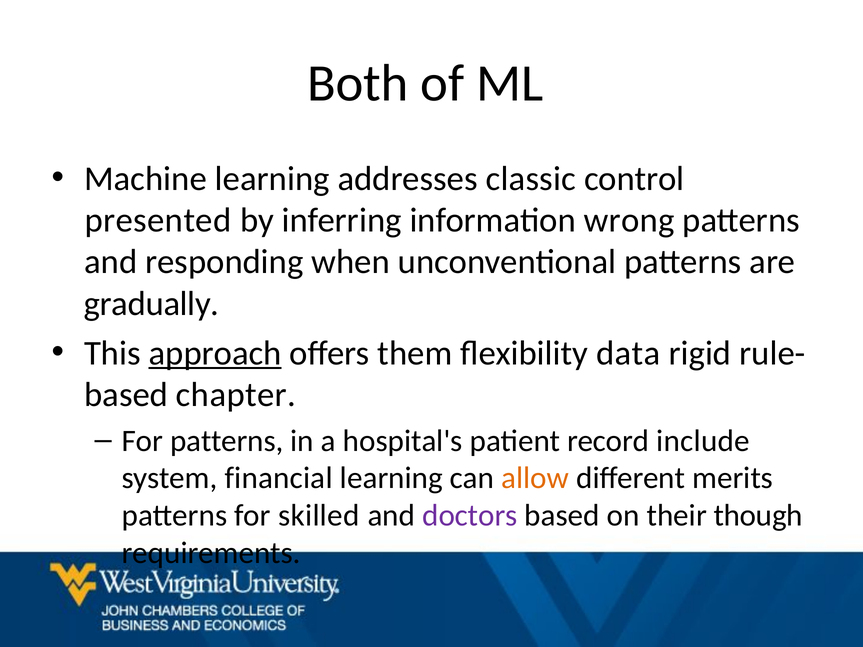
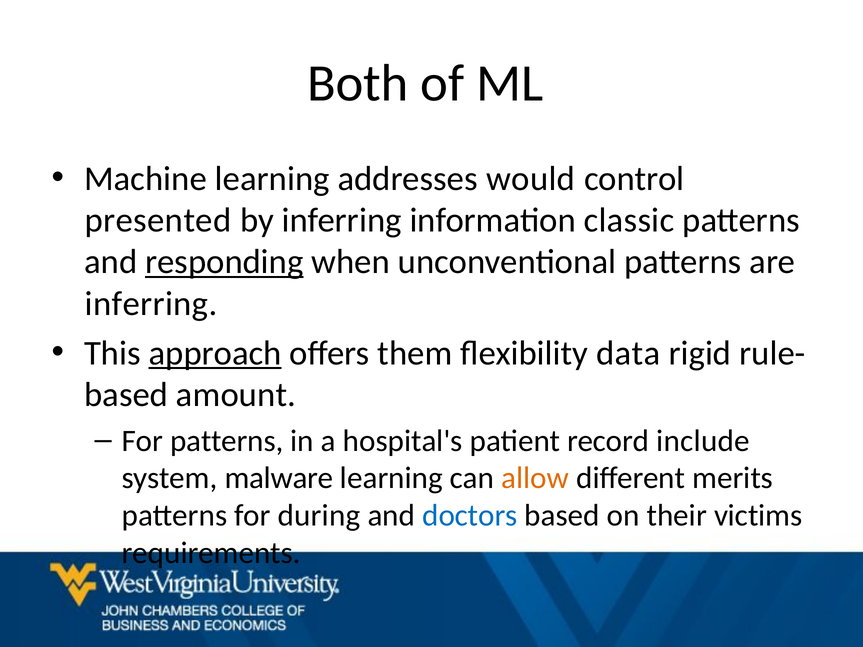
classic: classic -> would
wrong: wrong -> classic
responding underline: none -> present
gradually at (151, 304): gradually -> inferring
chapter: chapter -> amount
financial: financial -> malware
skilled: skilled -> during
doctors colour: purple -> blue
though: though -> victims
